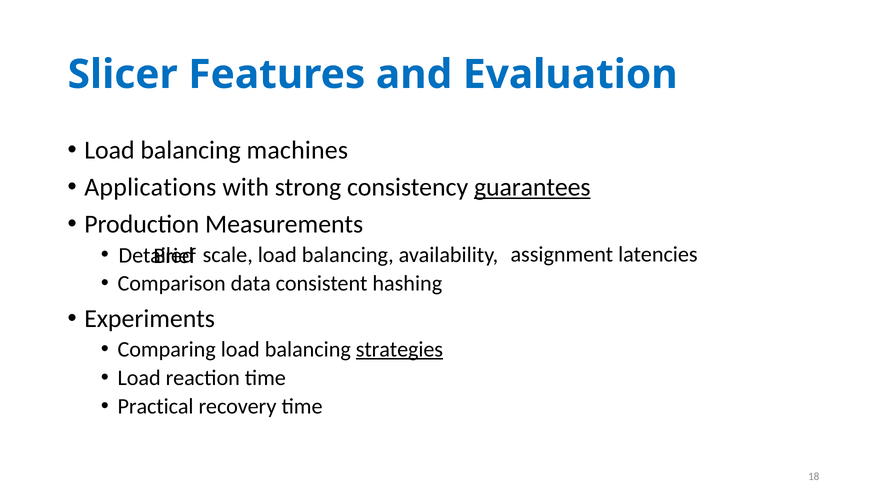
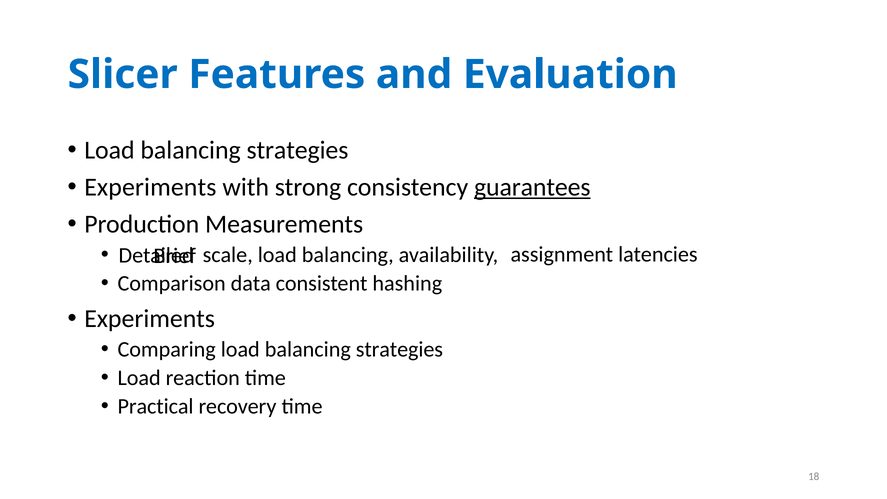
machines at (297, 150): machines -> strategies
Applications at (150, 187): Applications -> Experiments
strategies at (399, 349) underline: present -> none
